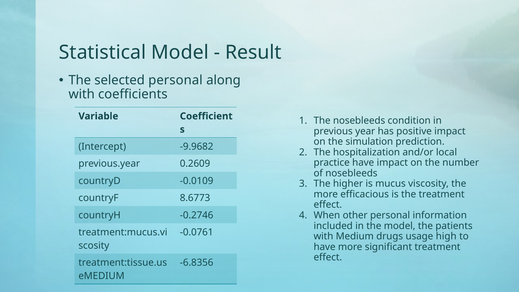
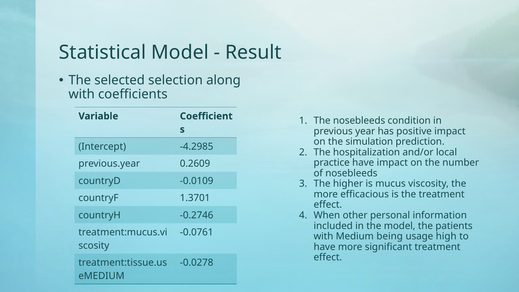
selected personal: personal -> selection
-9.9682: -9.9682 -> -4.2985
8.6773: 8.6773 -> 1.3701
drugs: drugs -> being
-6.8356: -6.8356 -> -0.0278
